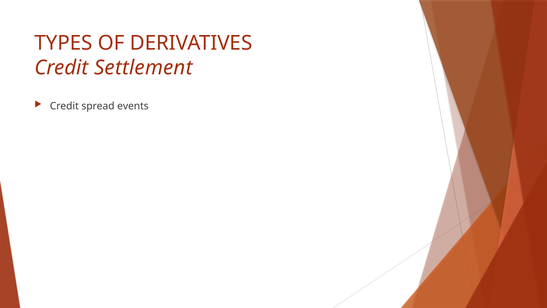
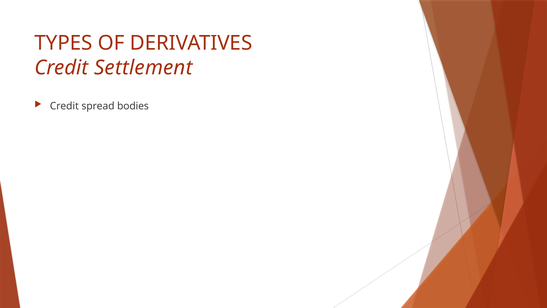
events: events -> bodies
